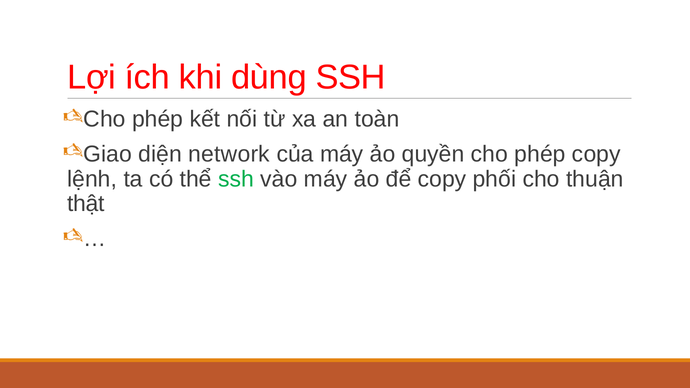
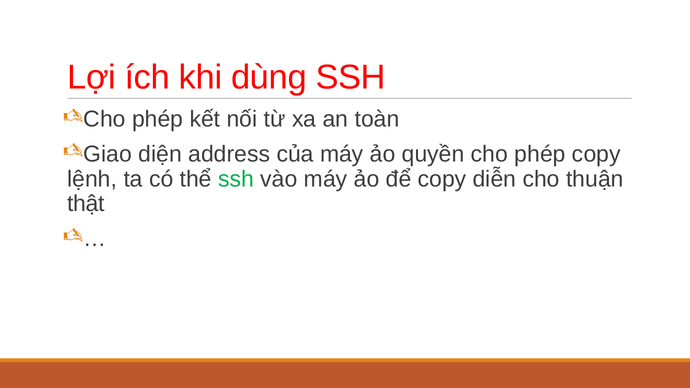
network: network -> address
phối: phối -> diễn
